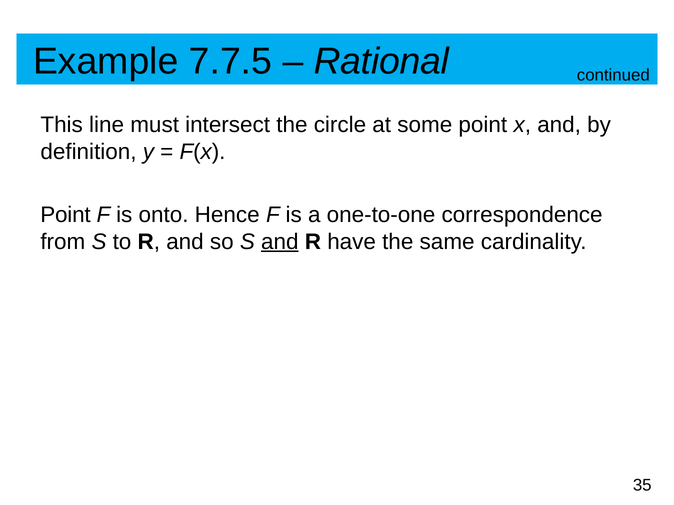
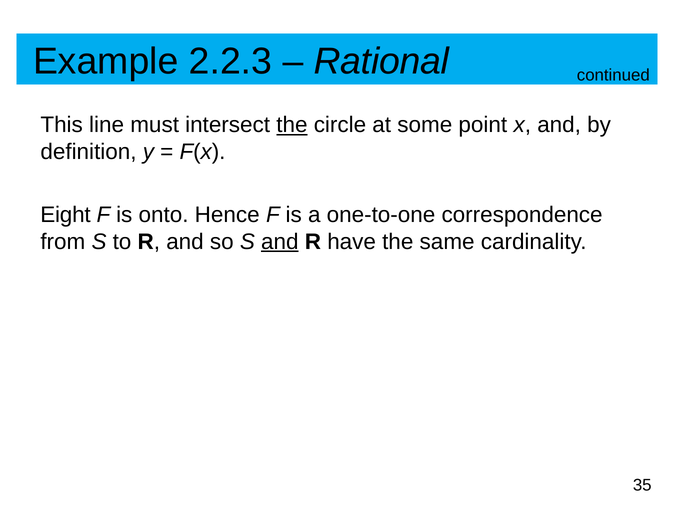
7.7.5: 7.7.5 -> 2.2.3
the at (292, 125) underline: none -> present
Point at (65, 215): Point -> Eight
